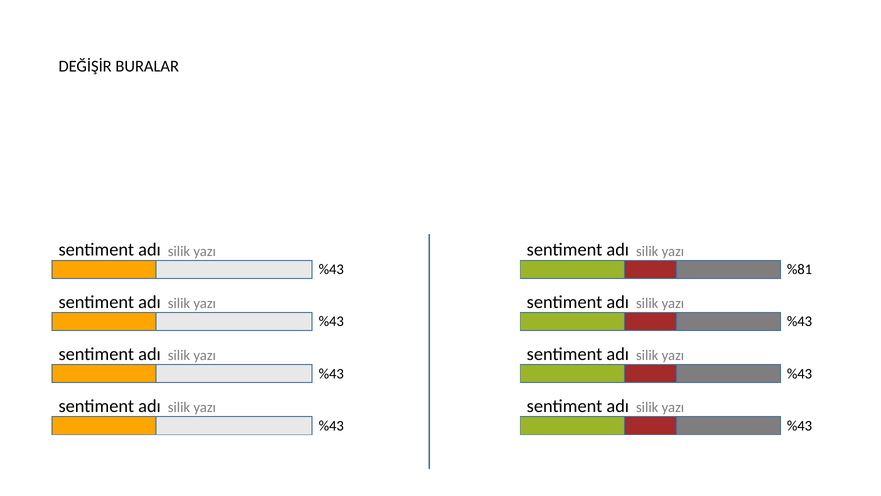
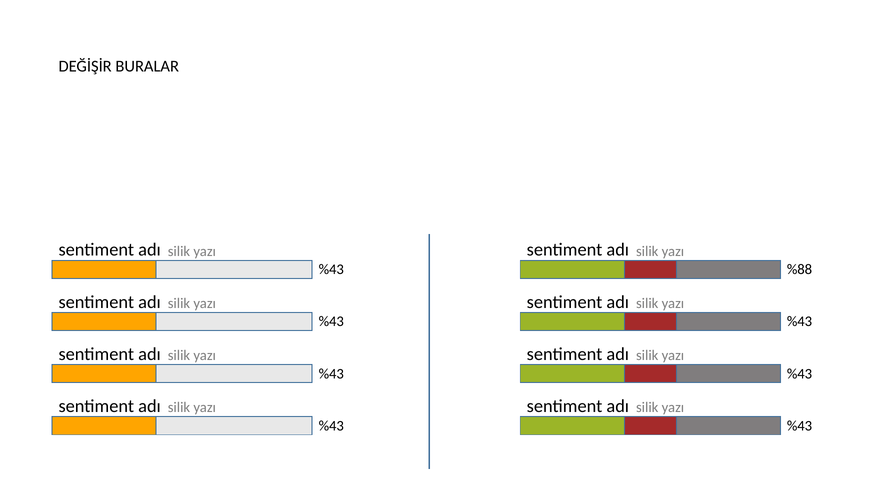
%81: %81 -> %88
